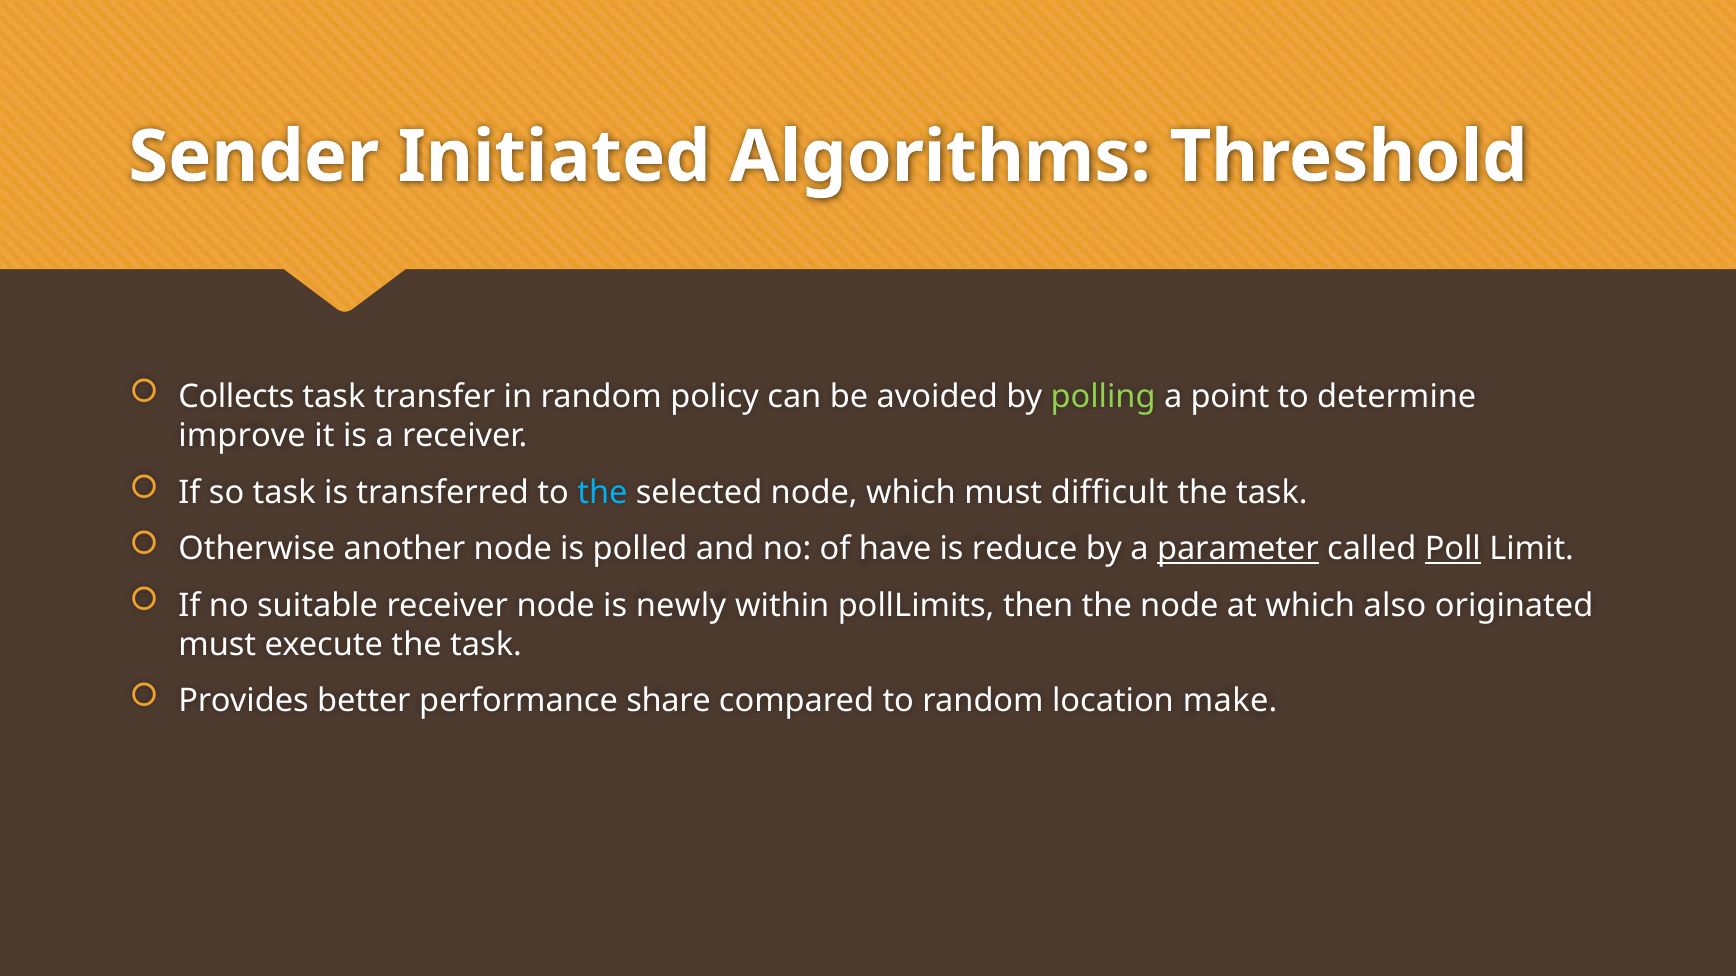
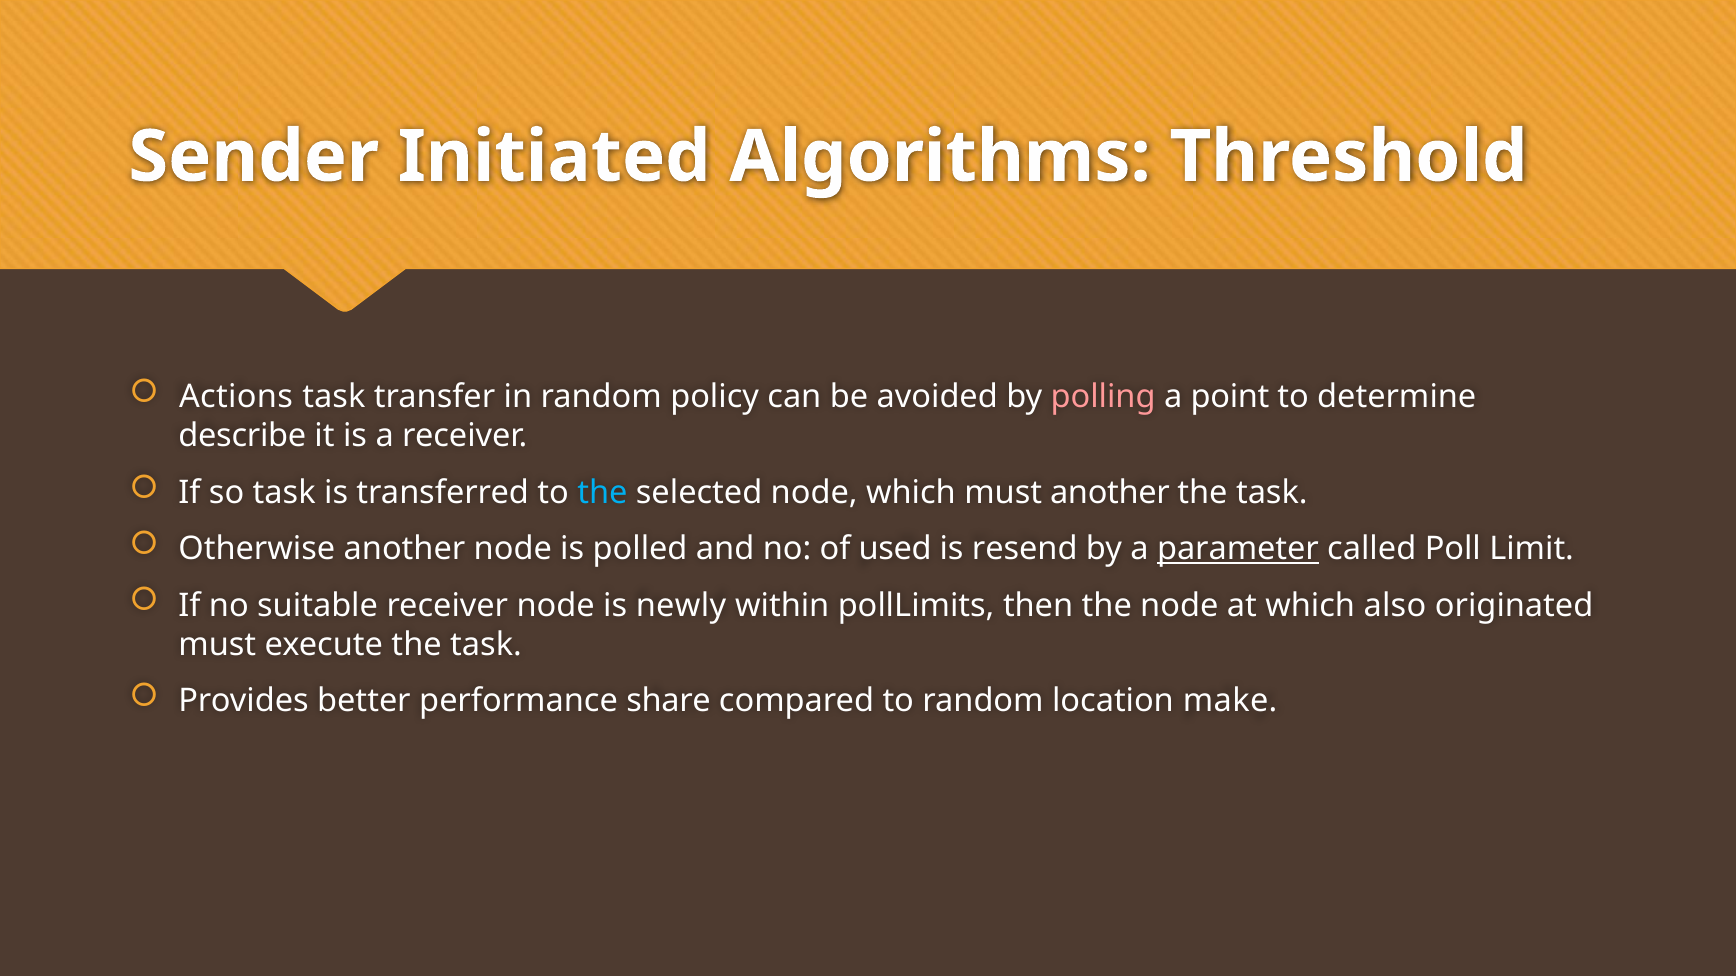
Collects: Collects -> Actions
polling colour: light green -> pink
improve: improve -> describe
must difficult: difficult -> another
have: have -> used
reduce: reduce -> resend
Poll underline: present -> none
